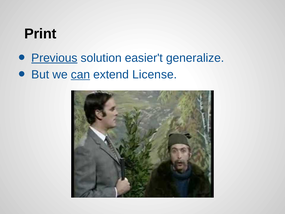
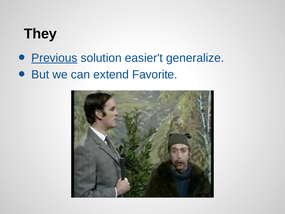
Print: Print -> They
can underline: present -> none
License: License -> Favorite
